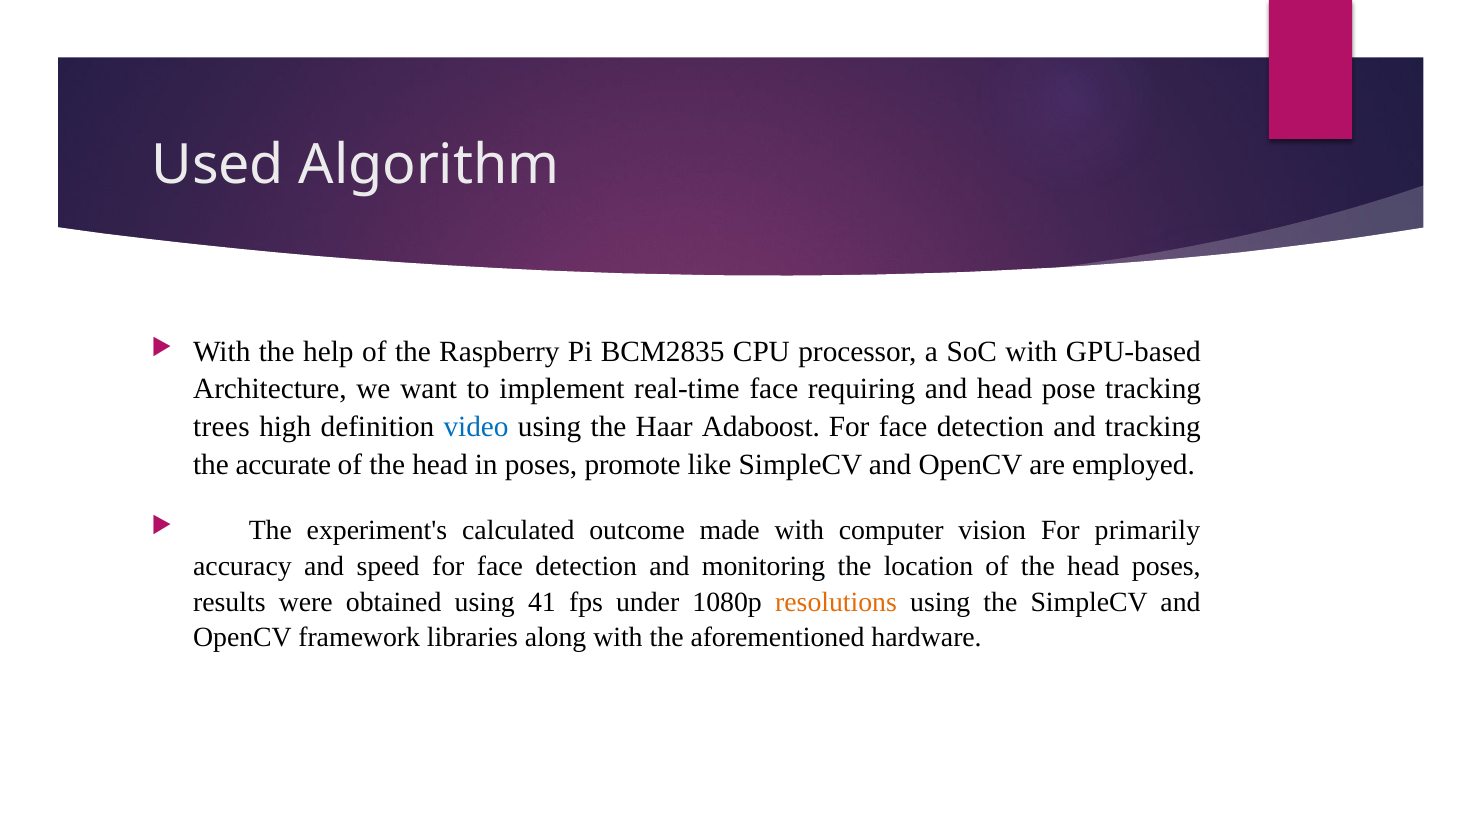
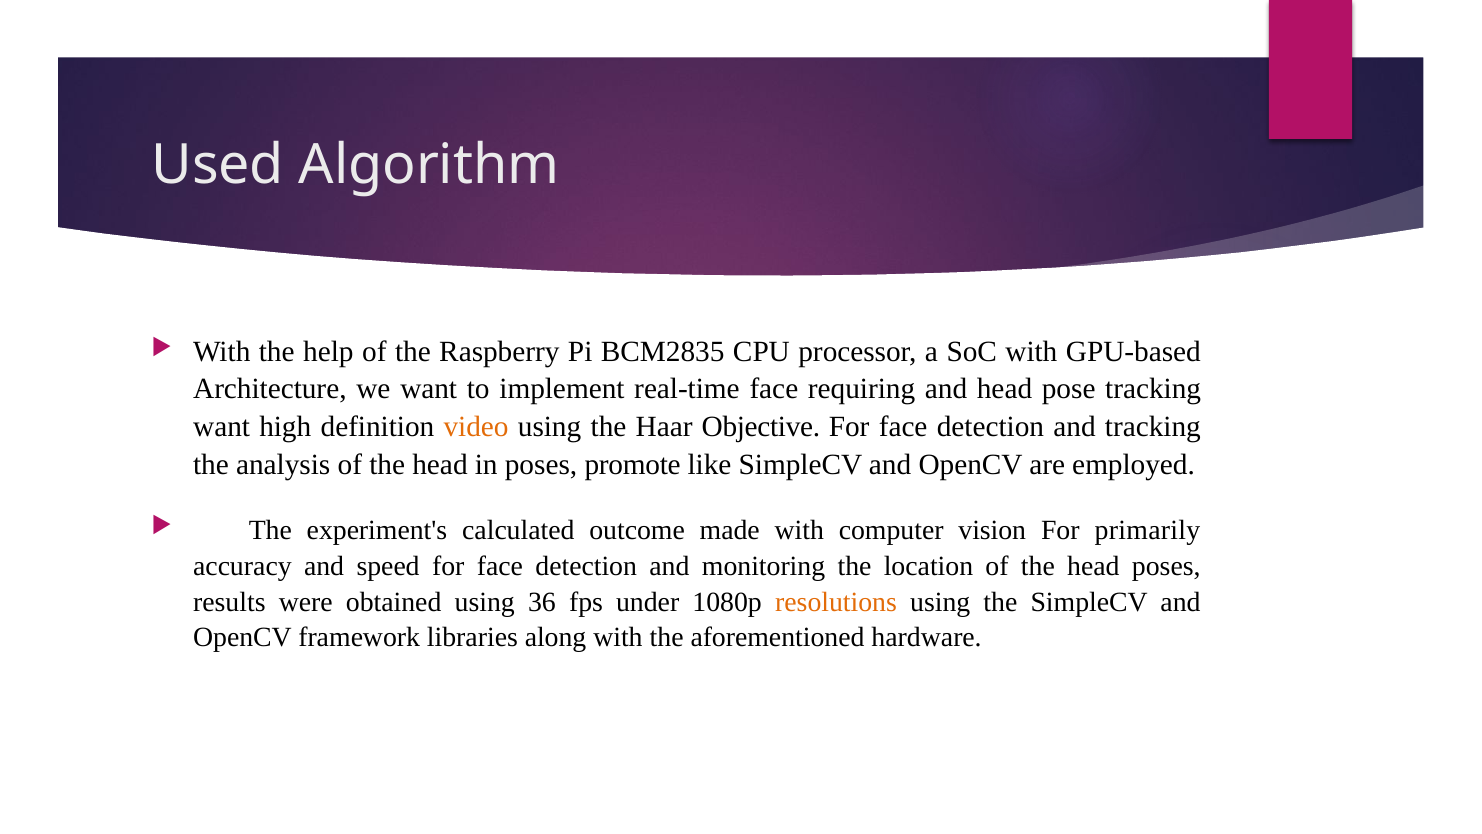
trees at (221, 427): trees -> want
video colour: blue -> orange
Adaboost: Adaboost -> Objective
accurate: accurate -> analysis
41: 41 -> 36
